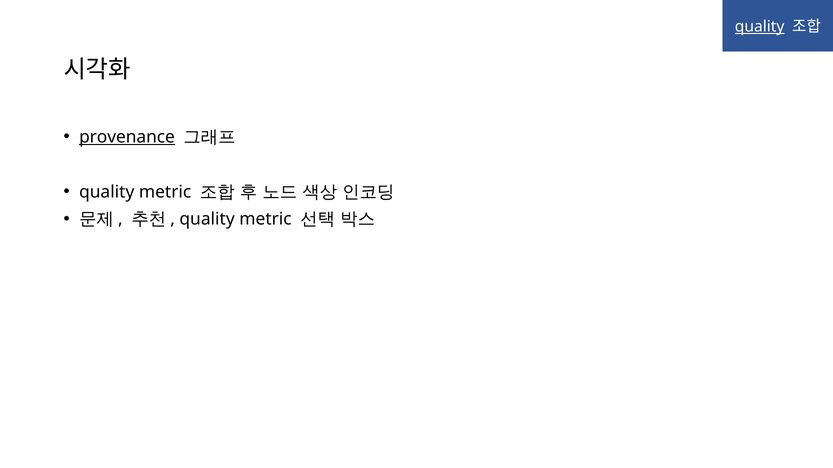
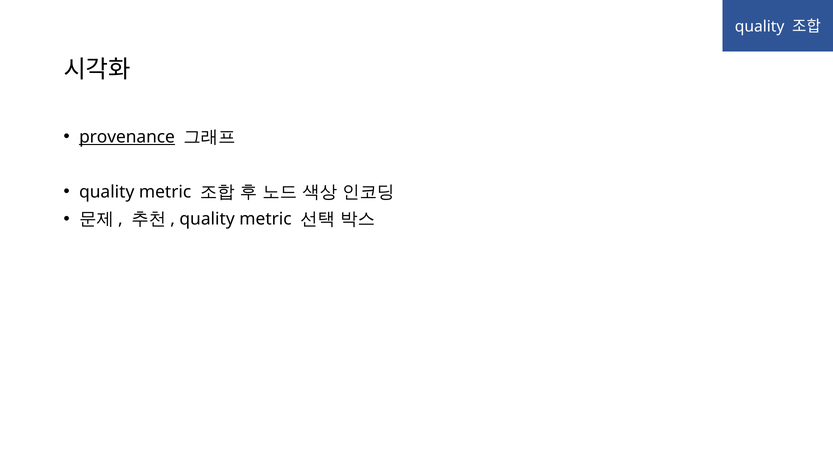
quality at (760, 27) underline: present -> none
